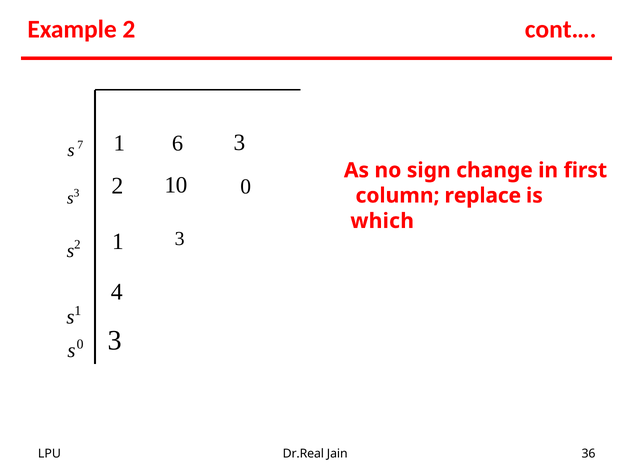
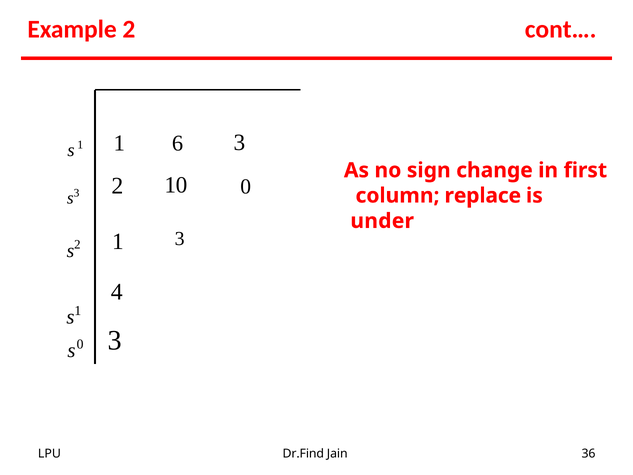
7 at (80, 145): 7 -> 1
which: which -> under
Dr.Real: Dr.Real -> Dr.Find
